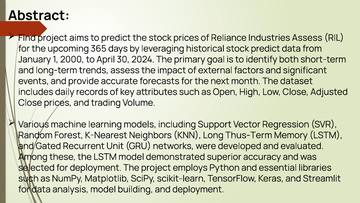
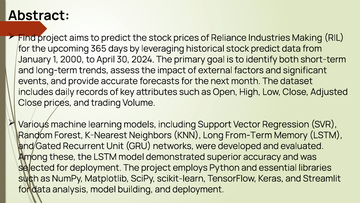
Industries Assess: Assess -> Making
Thus-Term: Thus-Term -> From-Term
